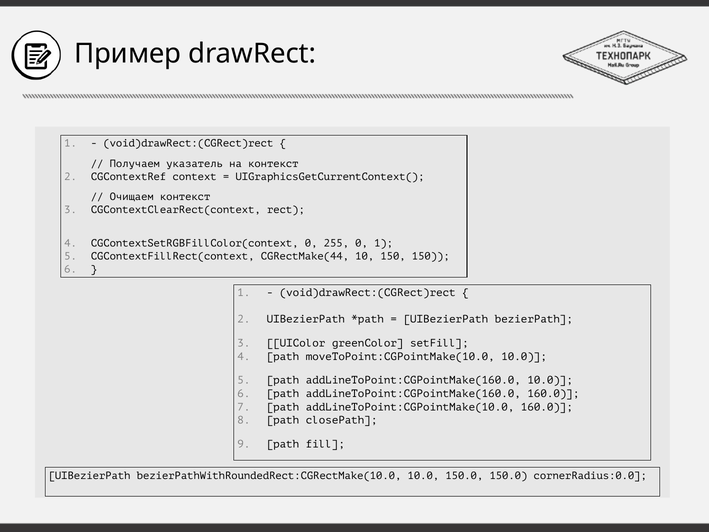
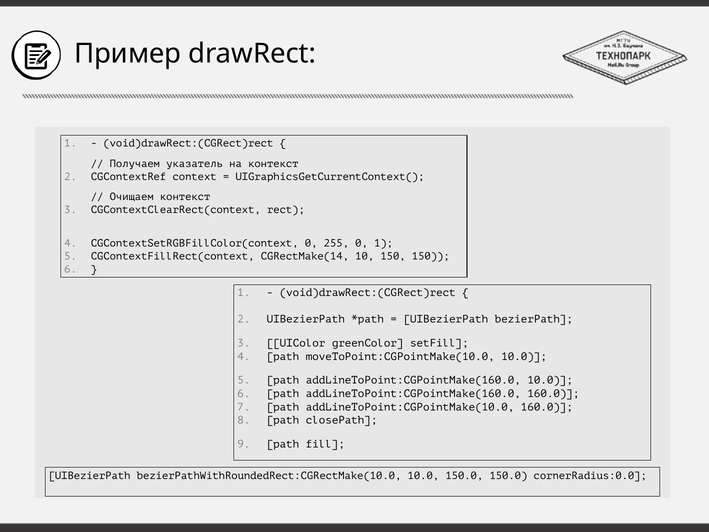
CGRectMake(44: CGRectMake(44 -> CGRectMake(14
